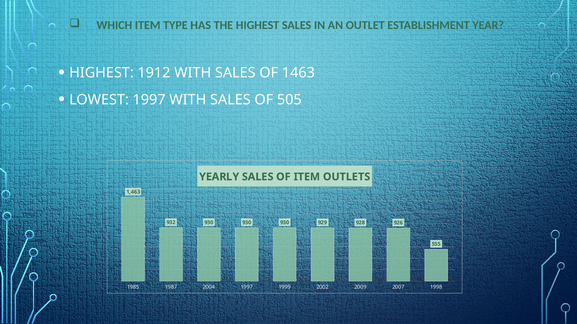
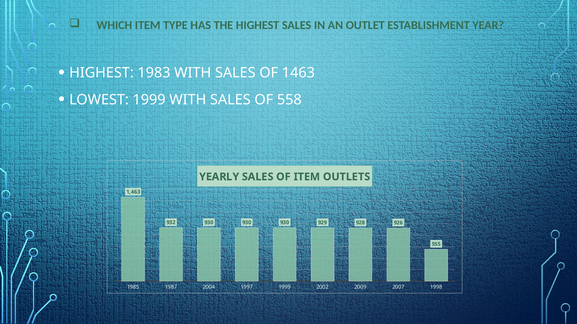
1912: 1912 -> 1983
LOWEST 1997: 1997 -> 1999
505: 505 -> 558
